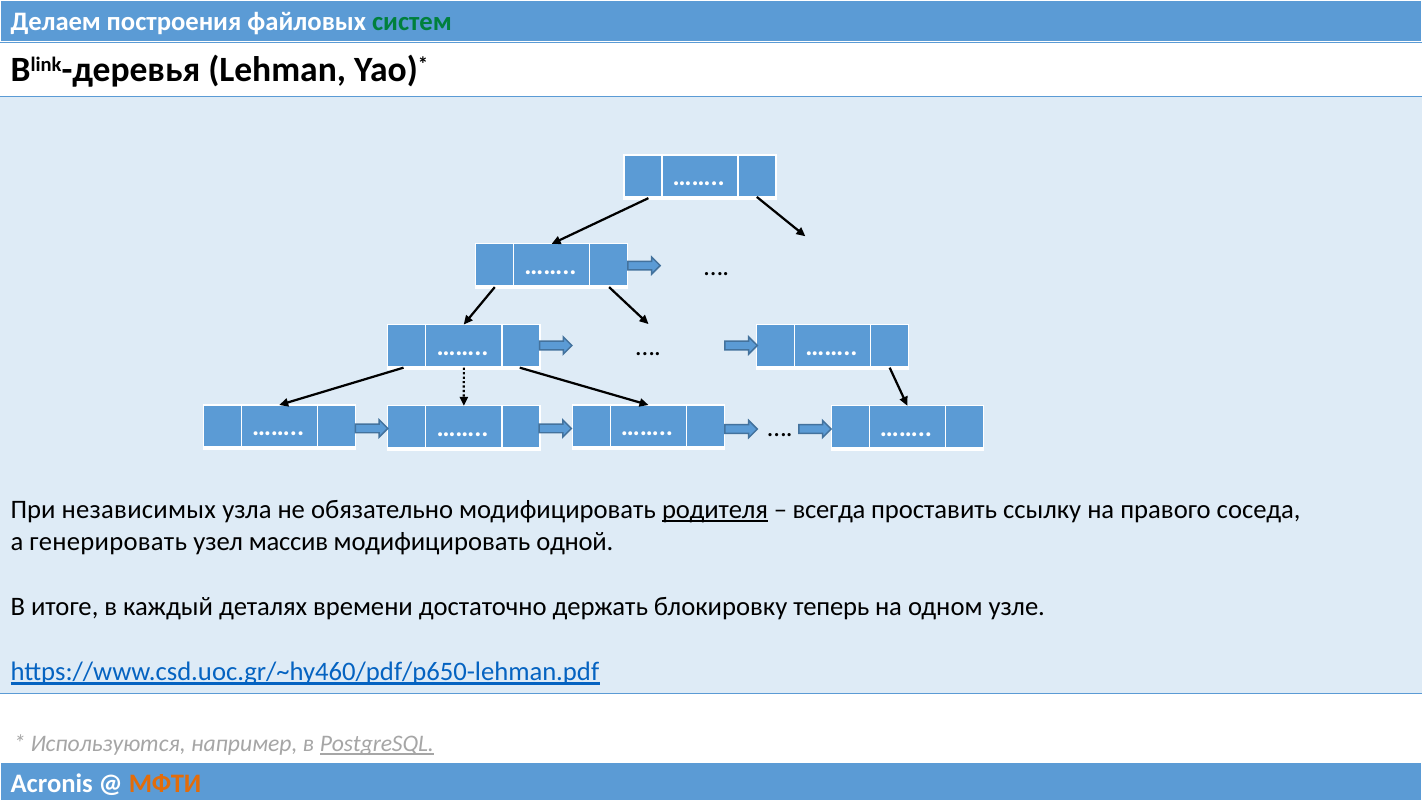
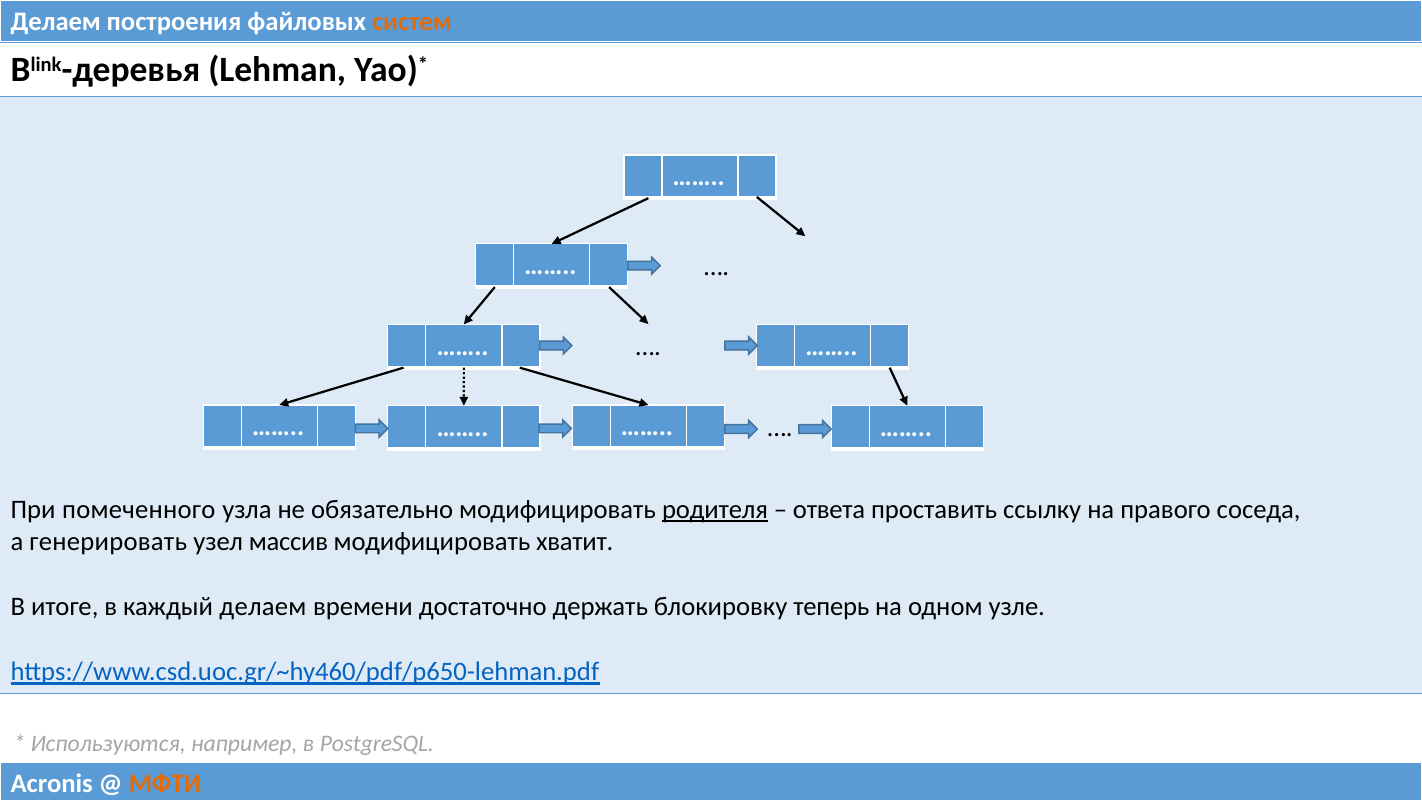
систем colour: green -> orange
независимых: независимых -> помеченного
всегда: всегда -> ответа
одной: одной -> хватит
каждый деталях: деталях -> делаем
PostgreSQL underline: present -> none
